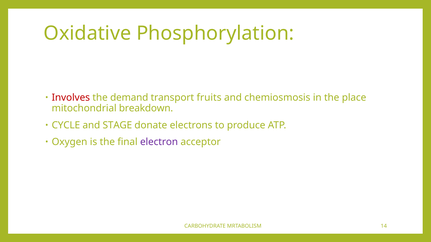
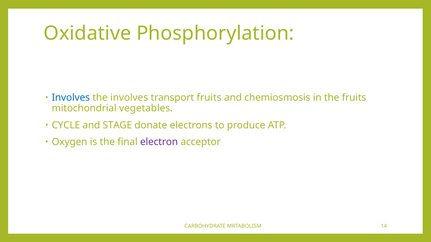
Involves at (71, 98) colour: red -> blue
the demand: demand -> involves
the place: place -> fruits
breakdown: breakdown -> vegetables
